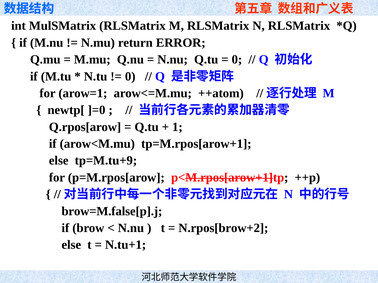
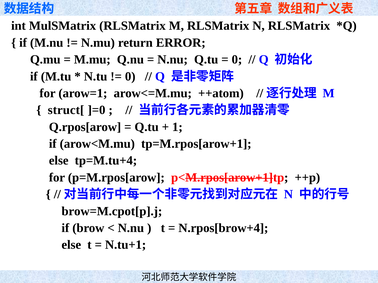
newtp[: newtp[ -> struct[
tp=M.tu+9: tp=M.tu+9 -> tp=M.tu+4
brow=M.false[p].j: brow=M.false[p].j -> brow=M.cpot[p].j
N.rpos[brow+2: N.rpos[brow+2 -> N.rpos[brow+4
